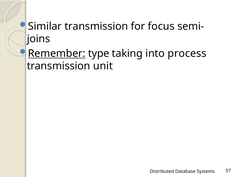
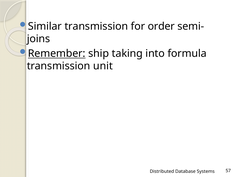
focus: focus -> order
type: type -> ship
process: process -> formula
